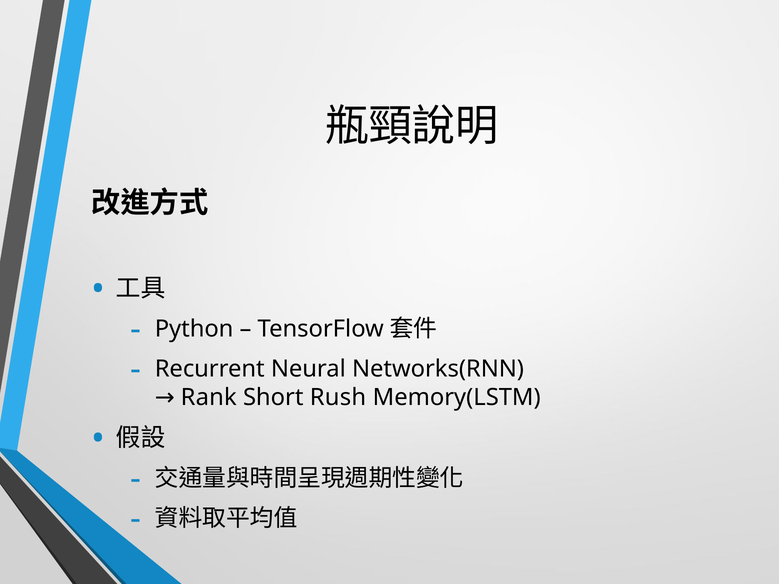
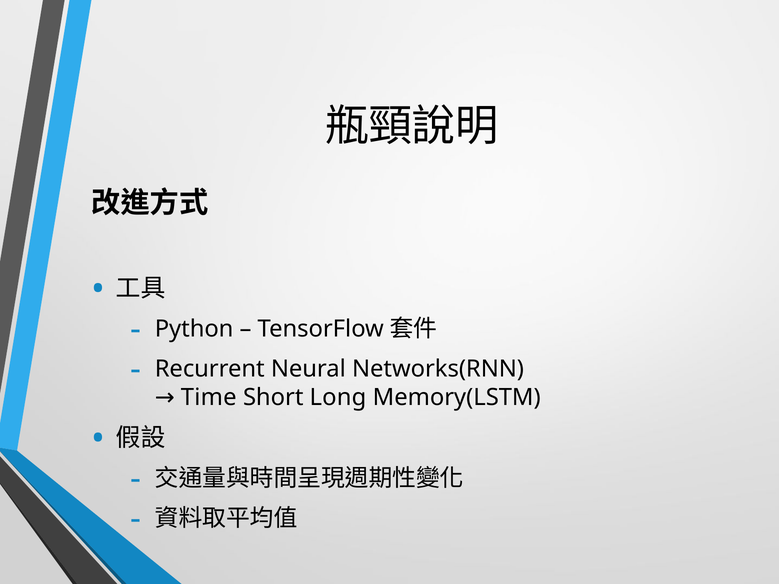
Rank: Rank -> Time
Rush: Rush -> Long
